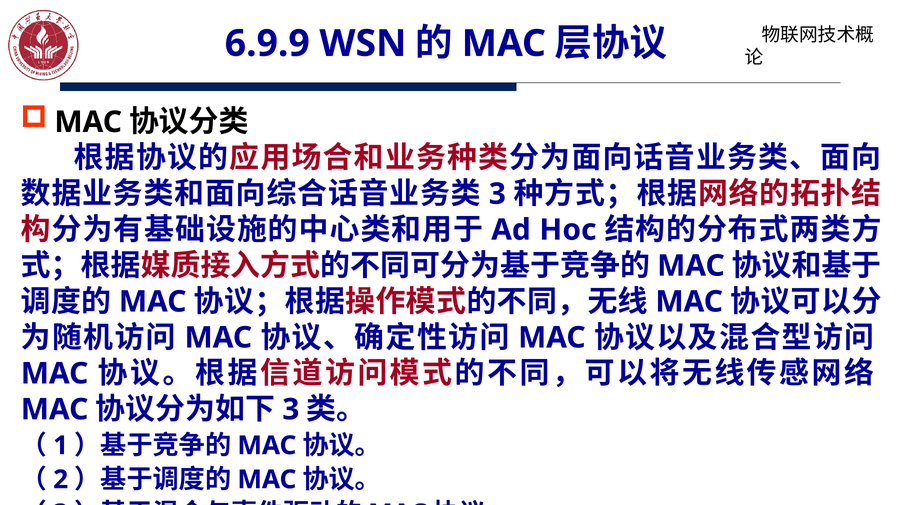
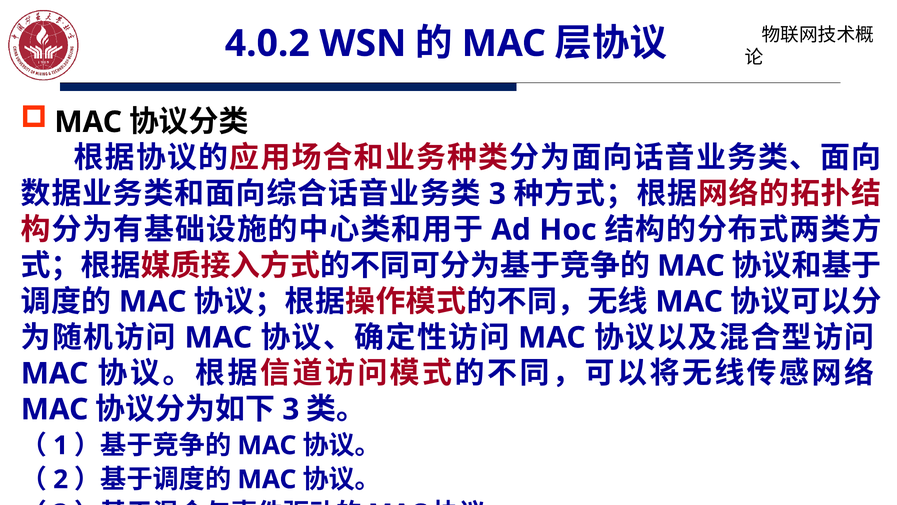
6.9.9: 6.9.9 -> 4.0.2
